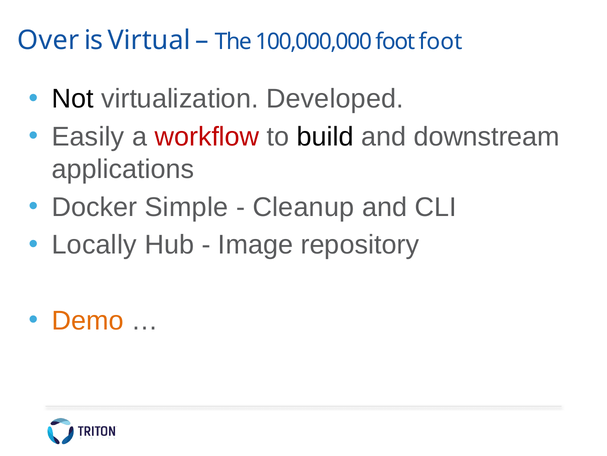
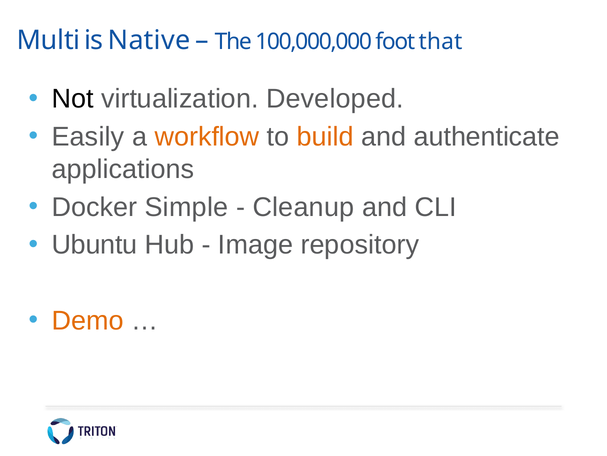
Over: Over -> Multi
Virtual: Virtual -> Native
foot foot: foot -> that
workflow colour: red -> orange
build colour: black -> orange
downstream: downstream -> authenticate
Locally: Locally -> Ubuntu
